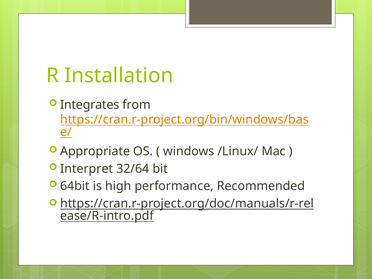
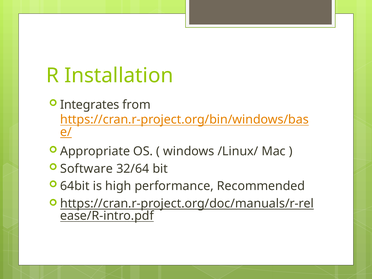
Interpret: Interpret -> Software
